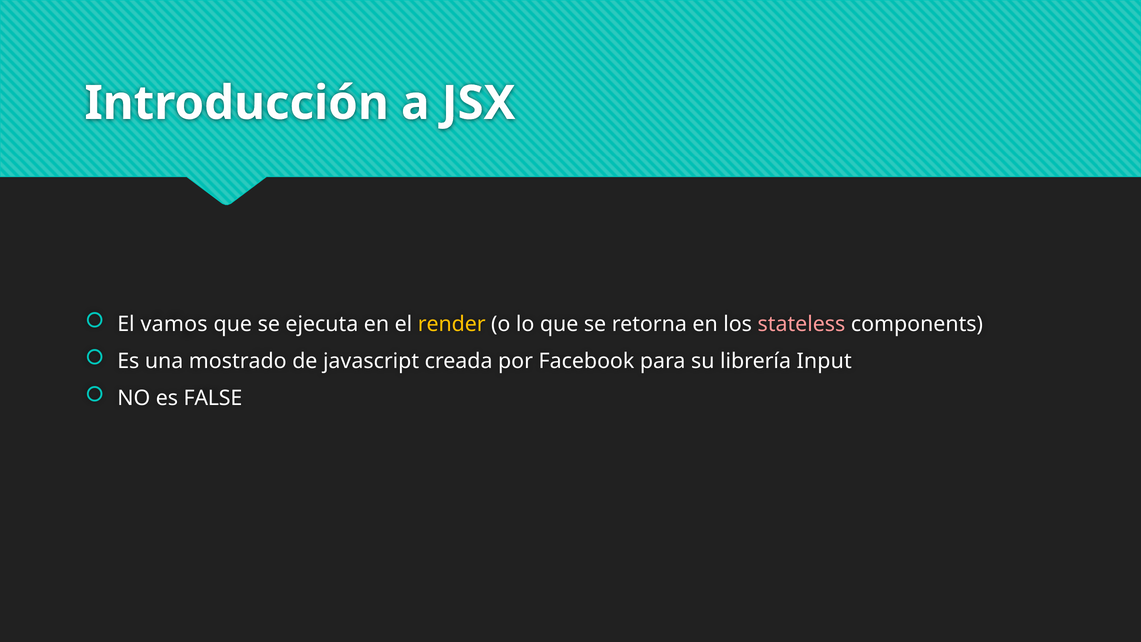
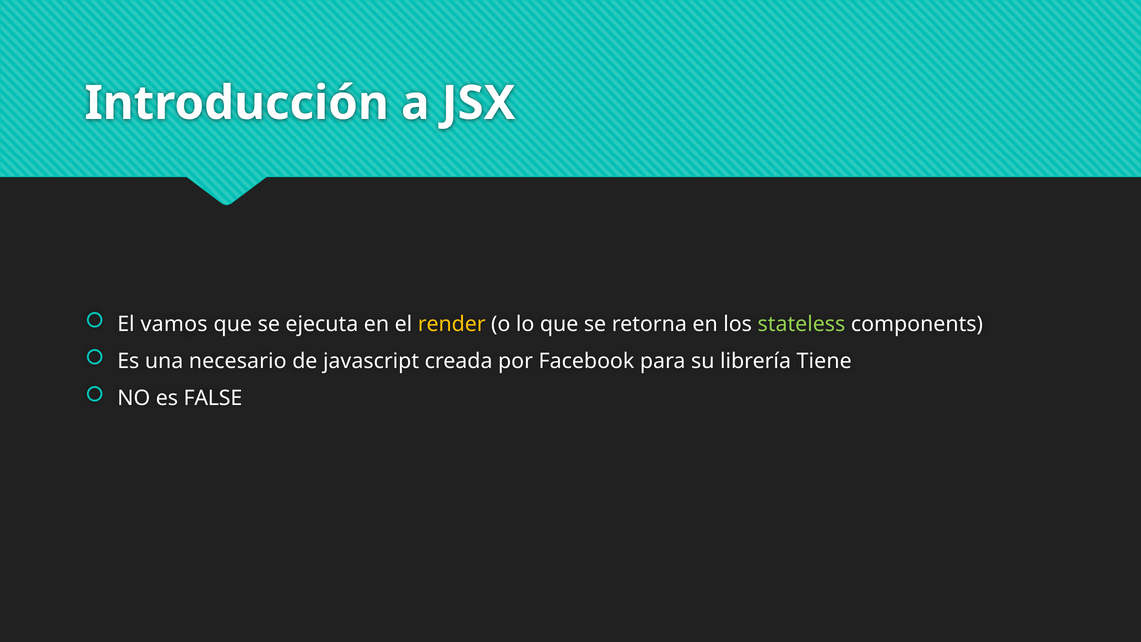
stateless colour: pink -> light green
mostrado: mostrado -> necesario
Input: Input -> Tiene
